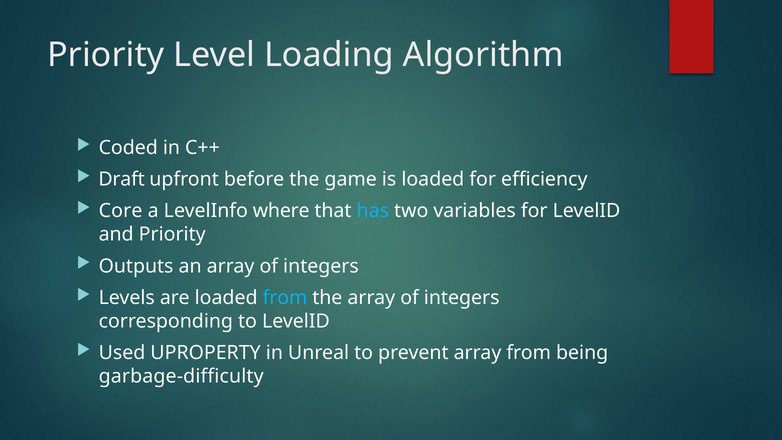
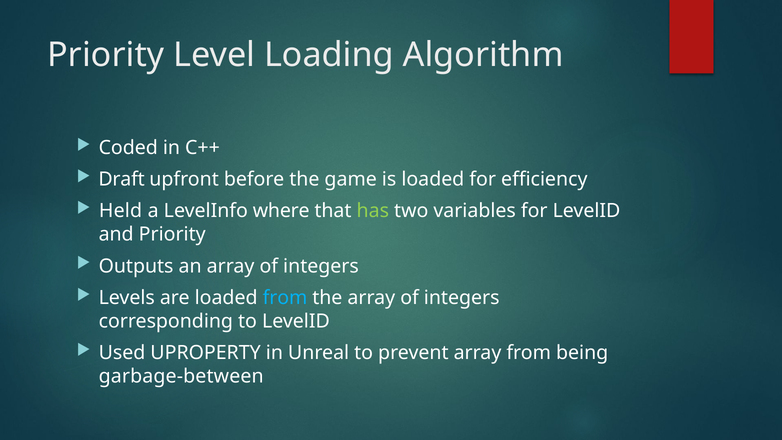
Core: Core -> Held
has colour: light blue -> light green
garbage-difficulty: garbage-difficulty -> garbage-between
